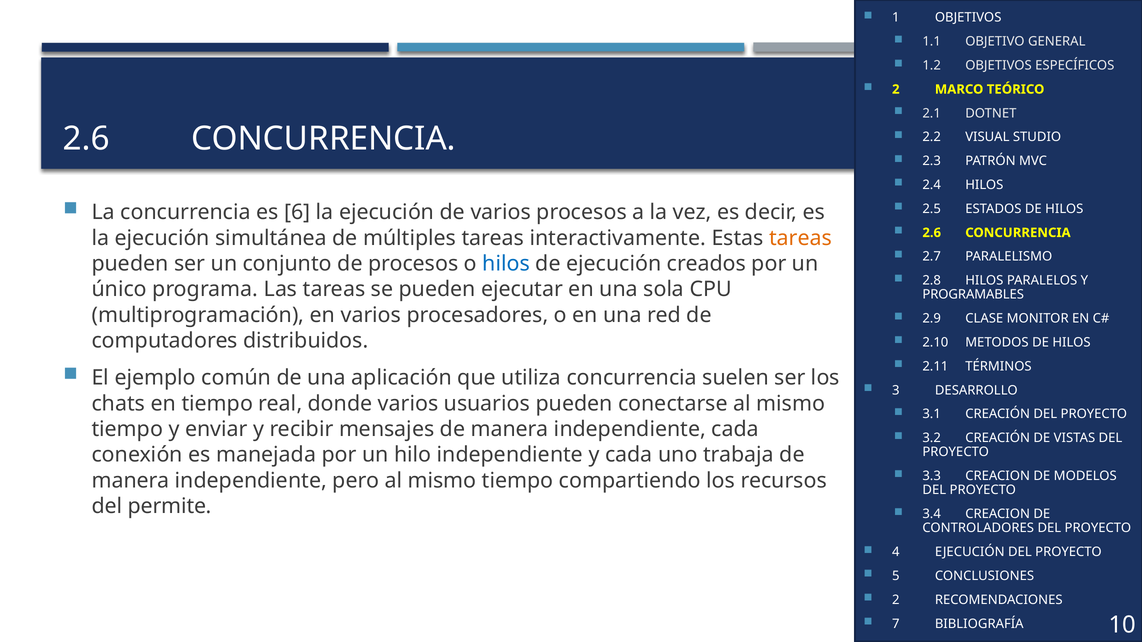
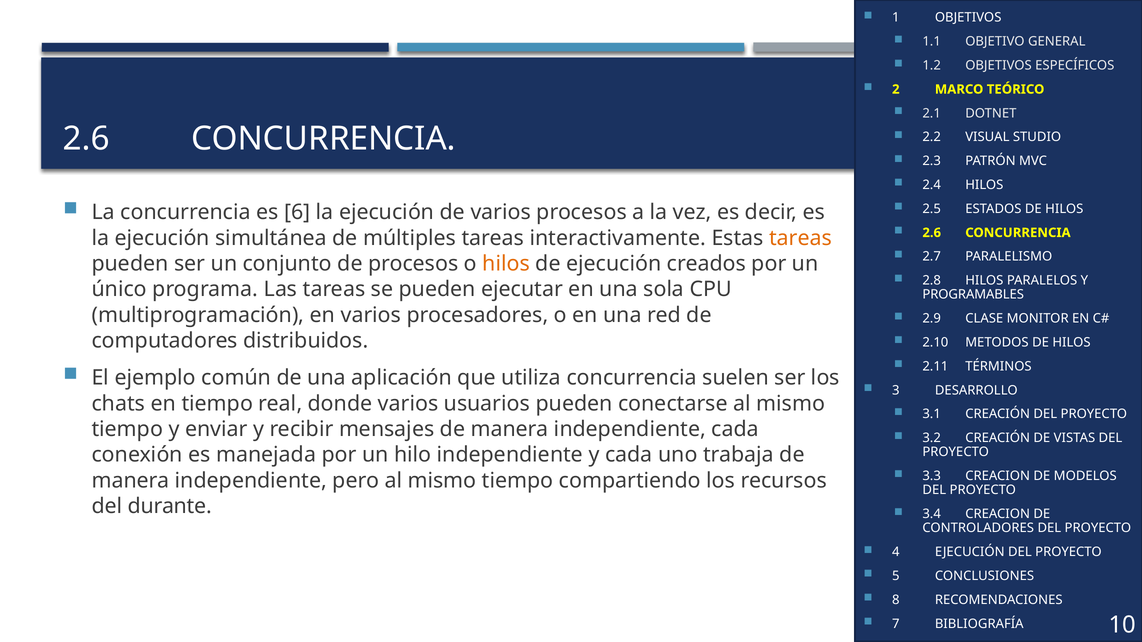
hilos at (506, 264) colour: blue -> orange
permite: permite -> durante
2 at (896, 600): 2 -> 8
